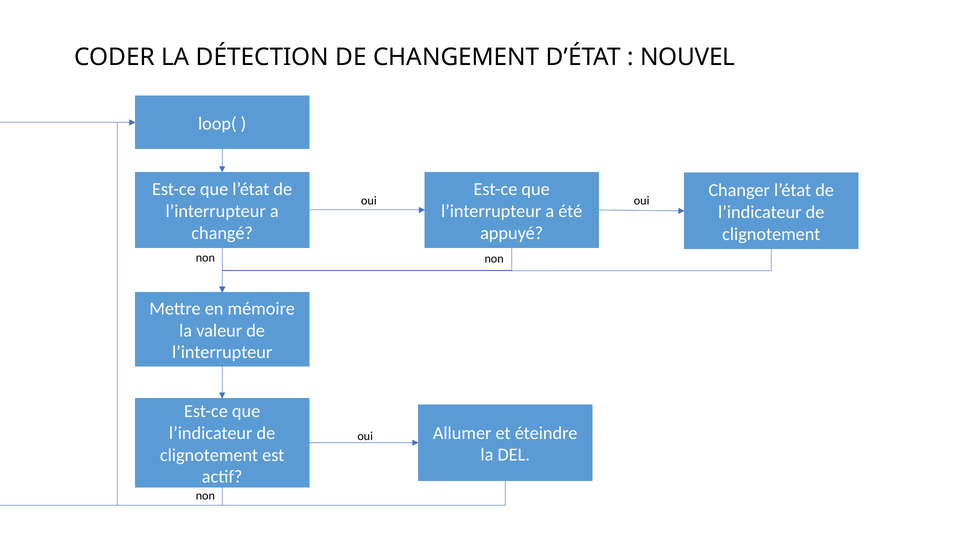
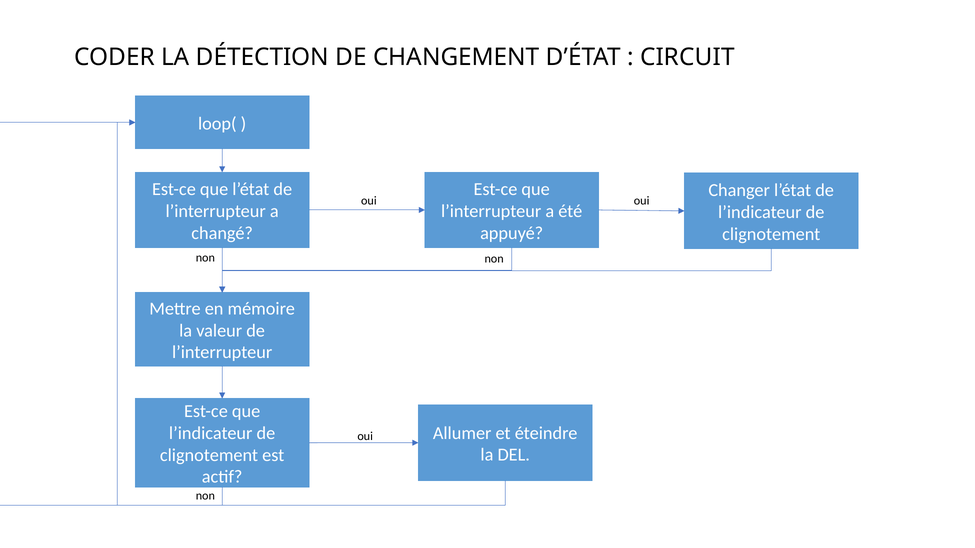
NOUVEL: NOUVEL -> CIRCUIT
